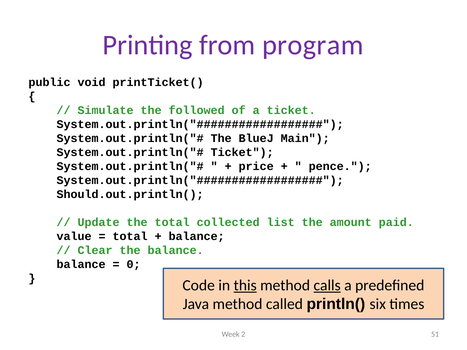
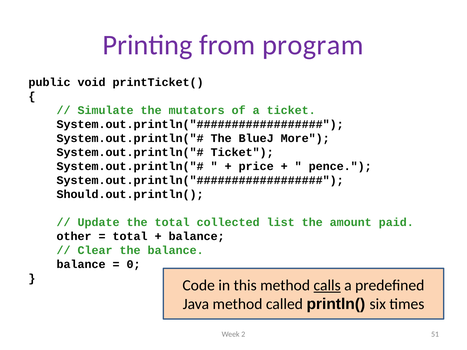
followed: followed -> mutators
Main: Main -> More
value: value -> other
this underline: present -> none
